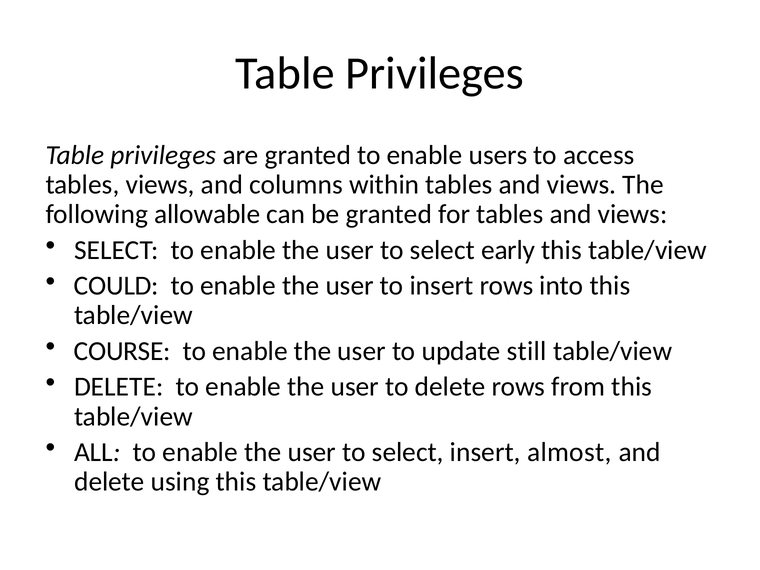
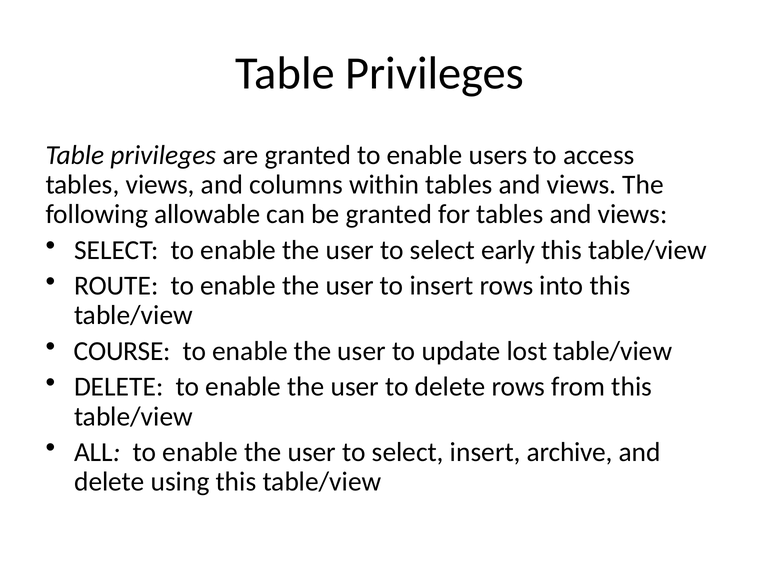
COULD: COULD -> ROUTE
still: still -> lost
almost: almost -> archive
